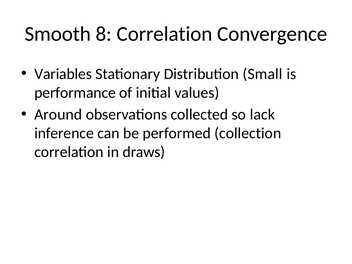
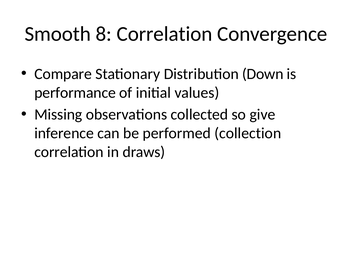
Variables: Variables -> Compare
Small: Small -> Down
Around: Around -> Missing
lack: lack -> give
